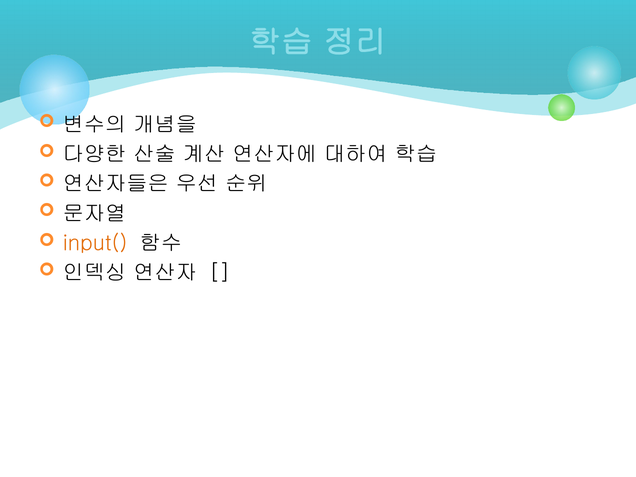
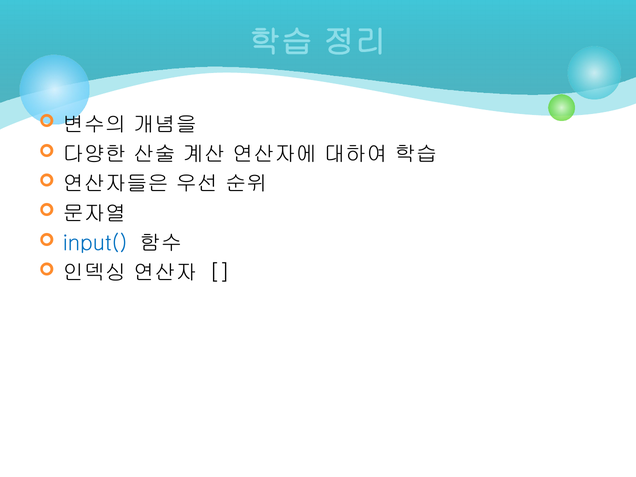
input( colour: orange -> blue
